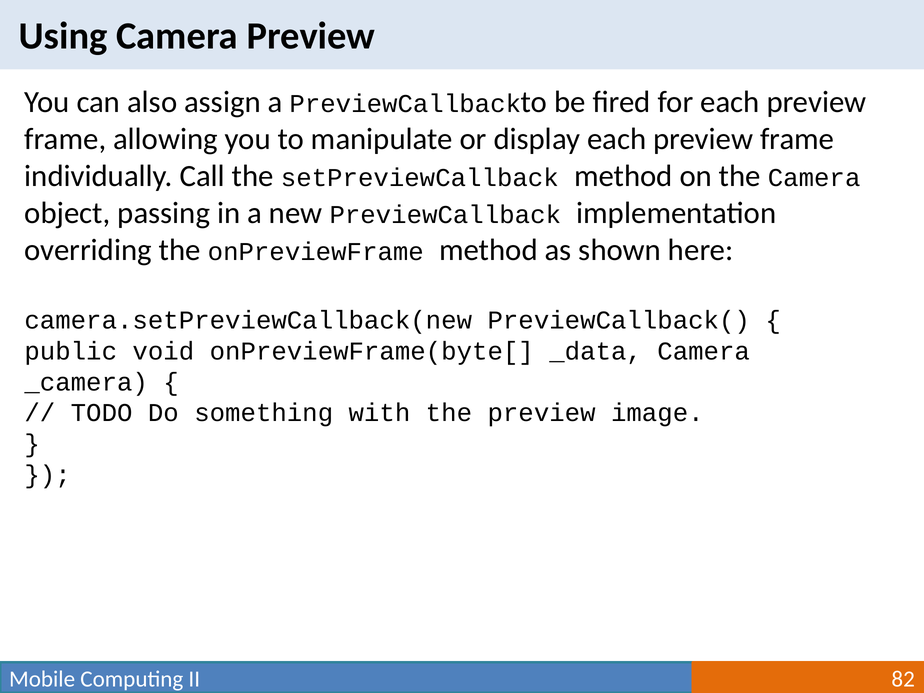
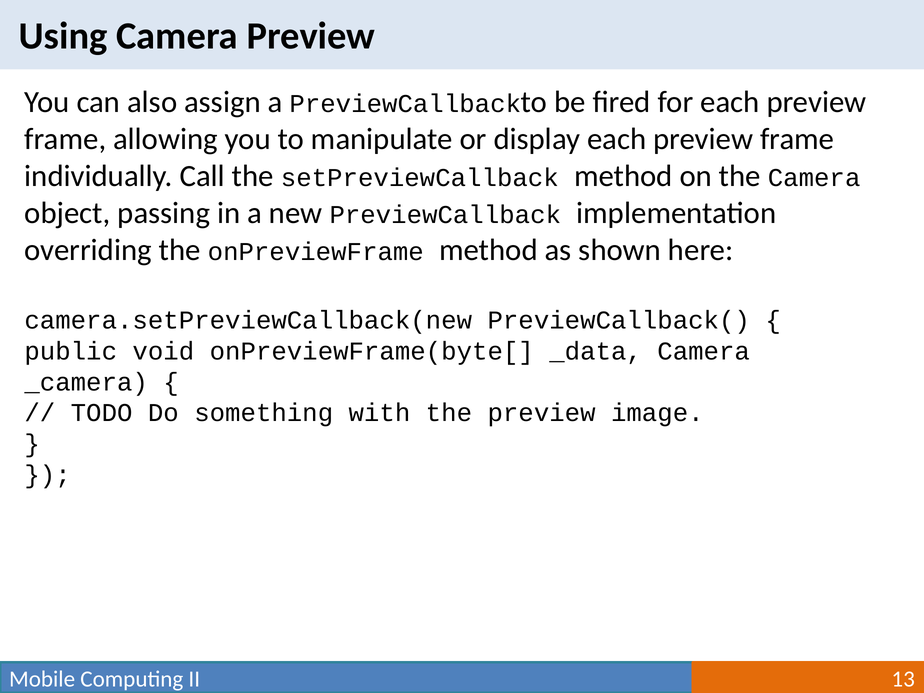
82: 82 -> 13
